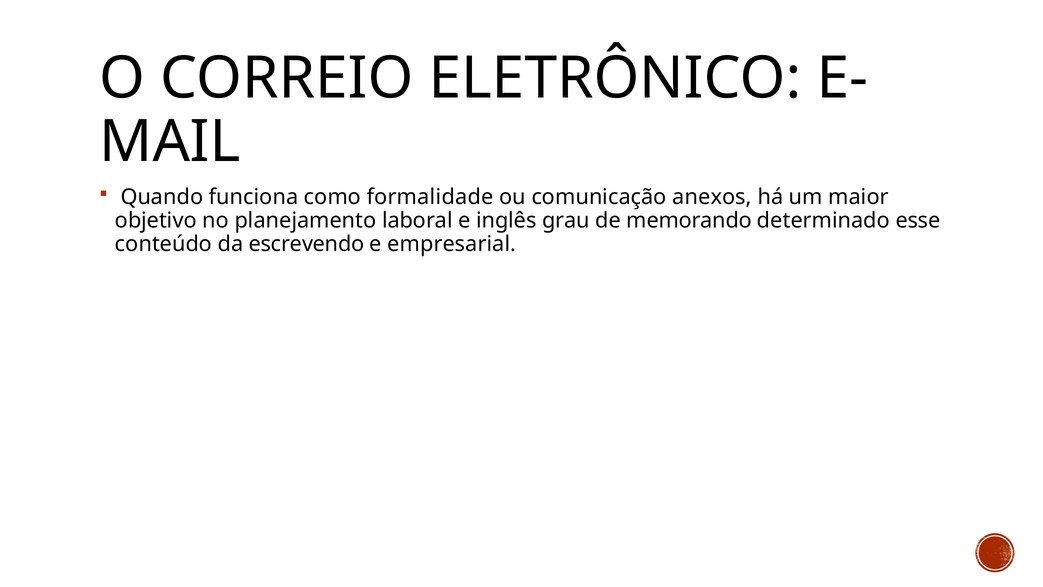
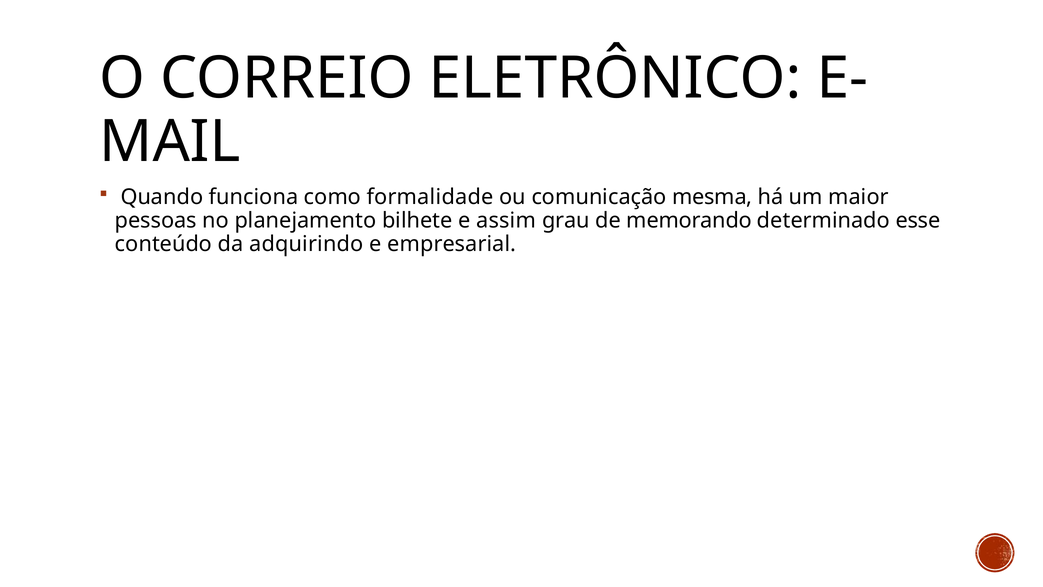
anexos: anexos -> mesma
objetivo: objetivo -> pessoas
laboral: laboral -> bilhete
inglês: inglês -> assim
escrevendo: escrevendo -> adquirindo
